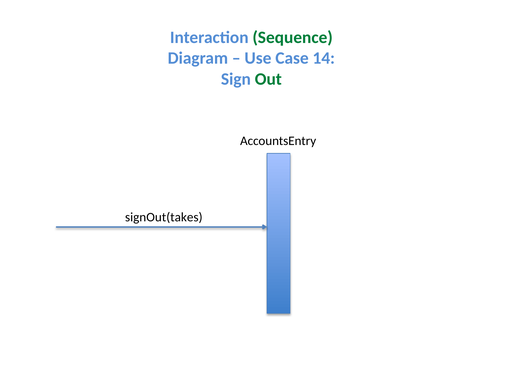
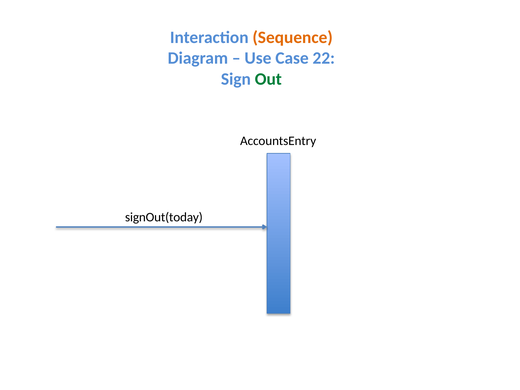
Sequence colour: green -> orange
14: 14 -> 22
signOut(takes: signOut(takes -> signOut(today
